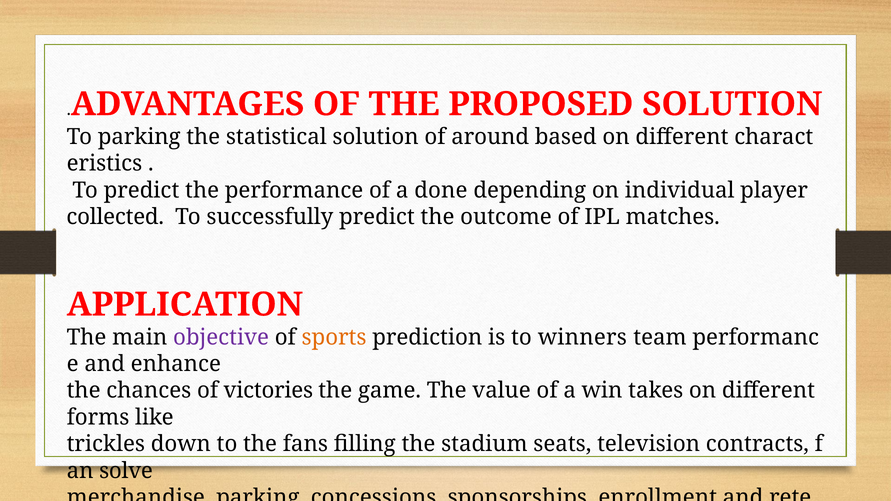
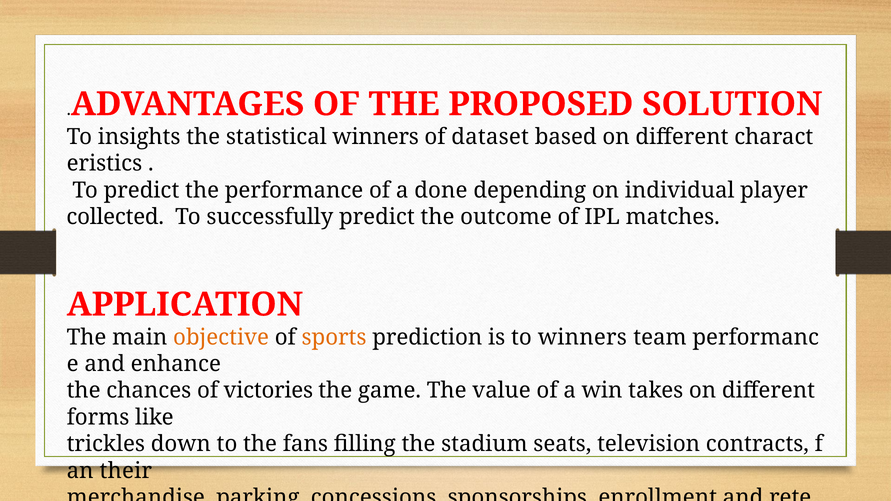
To parking: parking -> insights
statistical solution: solution -> winners
around: around -> dataset
objective colour: purple -> orange
solve: solve -> their
